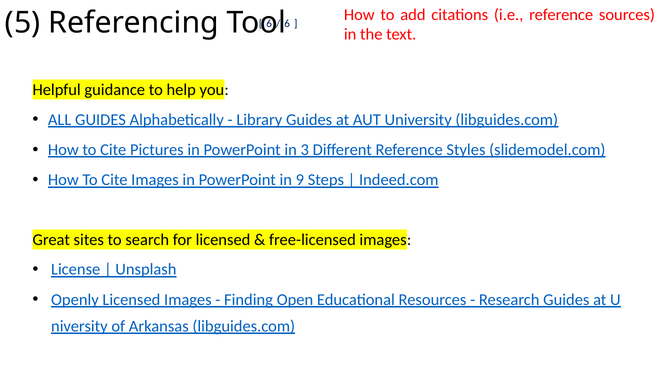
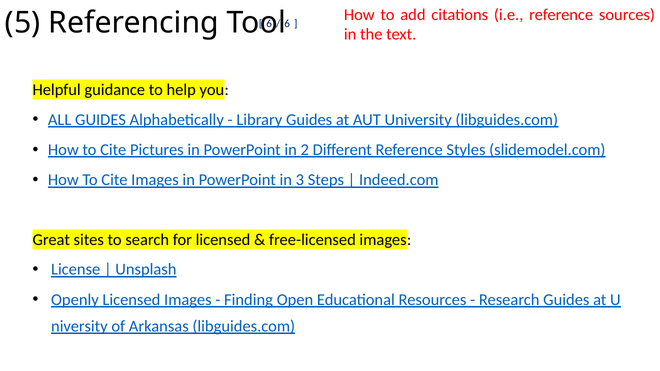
3: 3 -> 2
9: 9 -> 3
